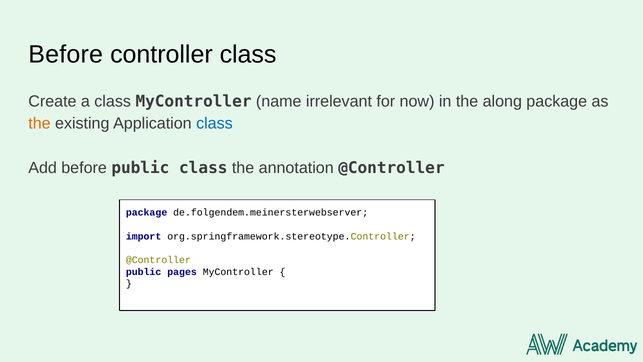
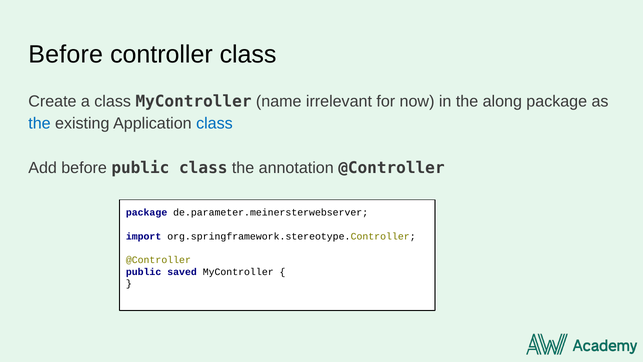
the at (40, 123) colour: orange -> blue
de.folgendem.meinersterwebserver: de.folgendem.meinersterwebserver -> de.parameter.meinersterwebserver
pages: pages -> saved
